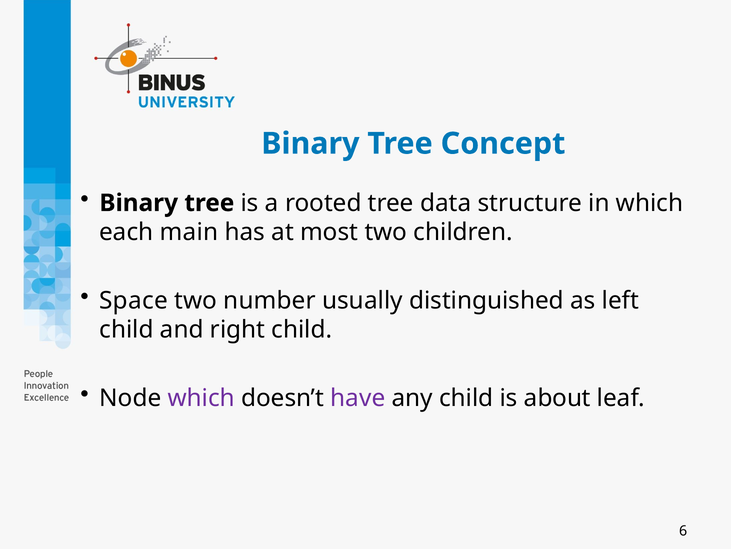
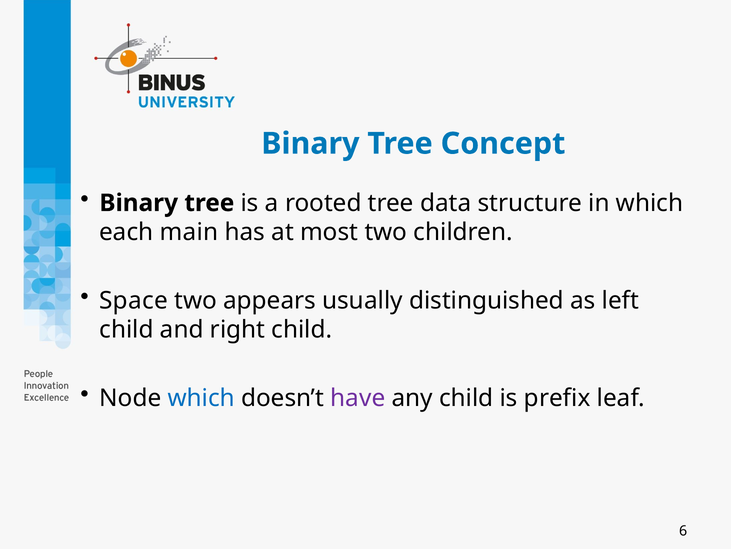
number: number -> appears
which at (201, 398) colour: purple -> blue
about: about -> prefix
